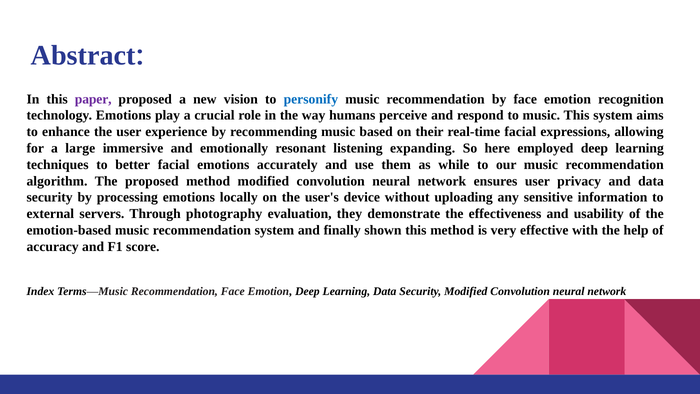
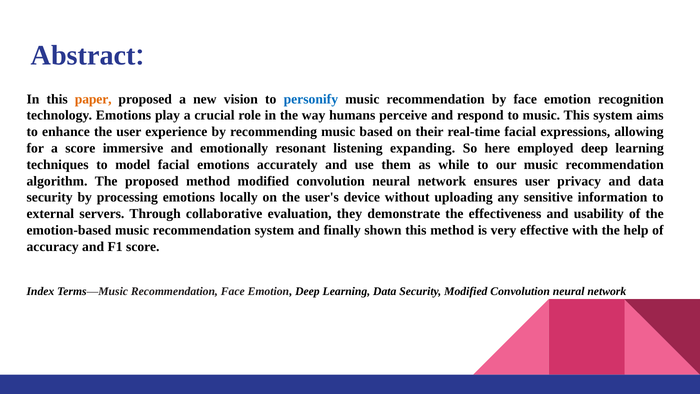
paper colour: purple -> orange
a large: large -> score
better: better -> model
photography: photography -> collaborative
